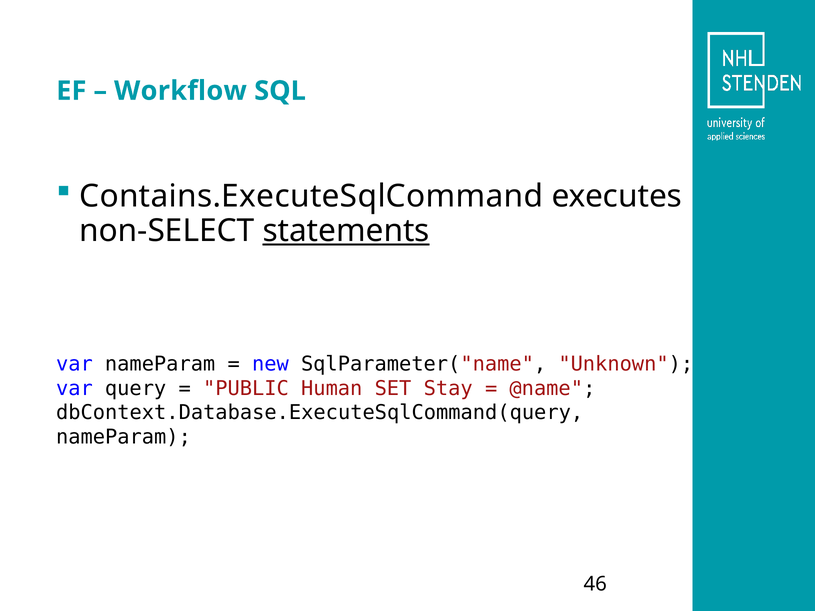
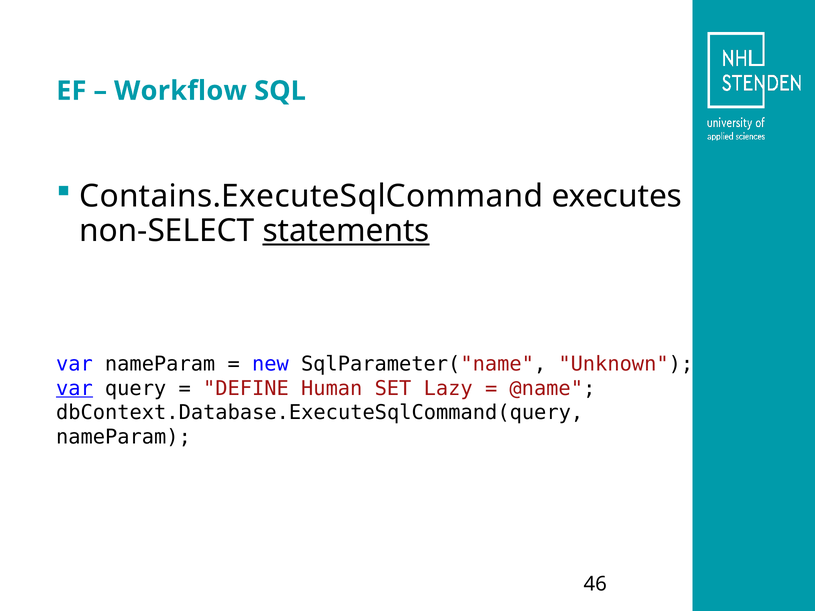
var at (74, 388) underline: none -> present
PUBLIC: PUBLIC -> DEFINE
Stay: Stay -> Lazy
